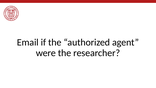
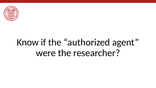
Email: Email -> Know
